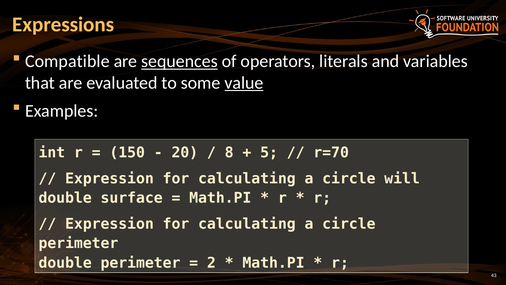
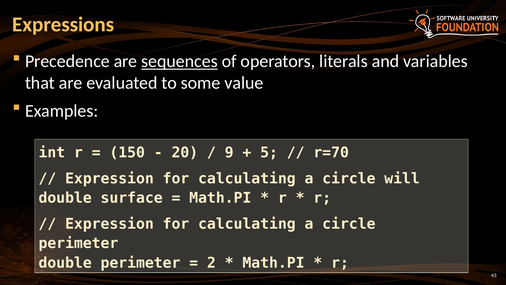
Compatible: Compatible -> Precedence
value underline: present -> none
8: 8 -> 9
